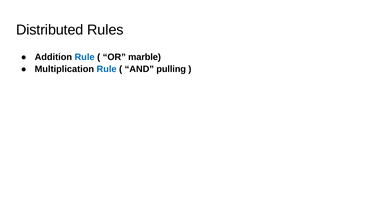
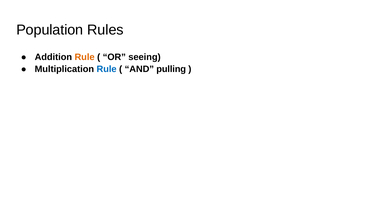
Distributed: Distributed -> Population
Rule at (85, 57) colour: blue -> orange
marble: marble -> seeing
